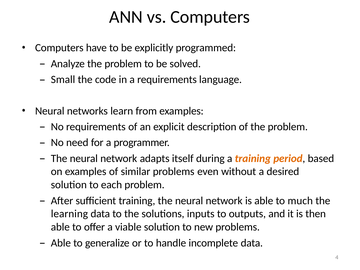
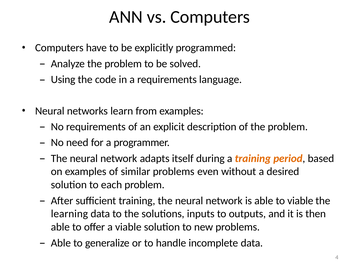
Small: Small -> Using
to much: much -> viable
